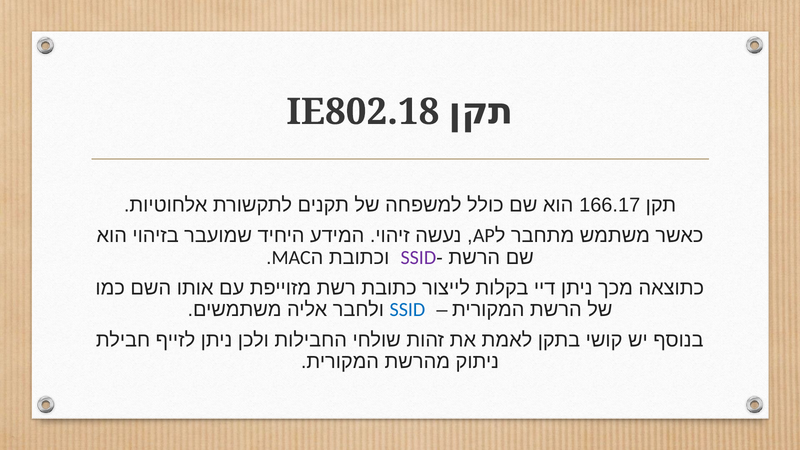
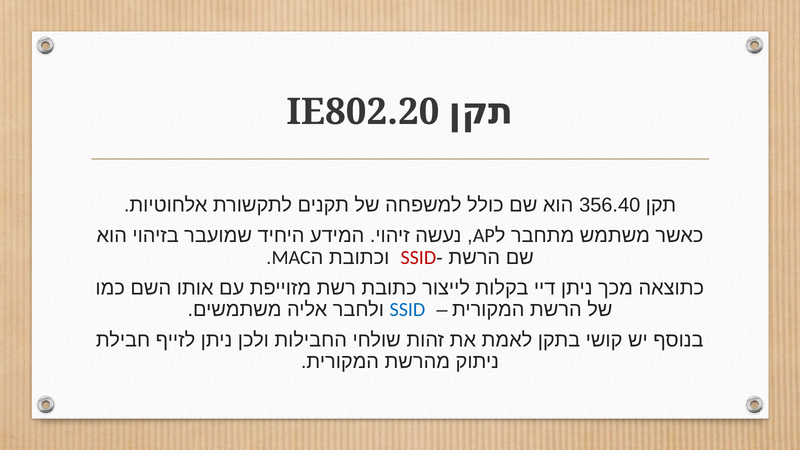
IE802.18: IE802.18 -> IE802.20
166.17: 166.17 -> 356.40
SSID at (418, 257) colour: purple -> red
